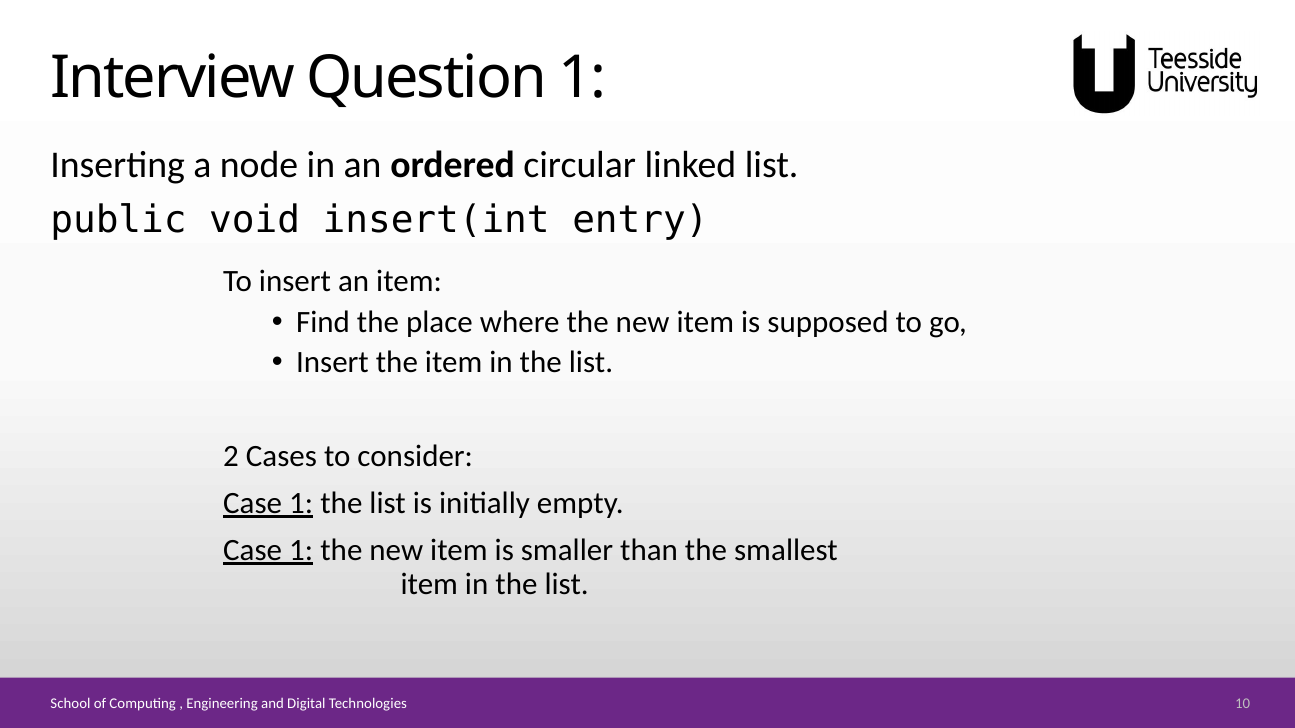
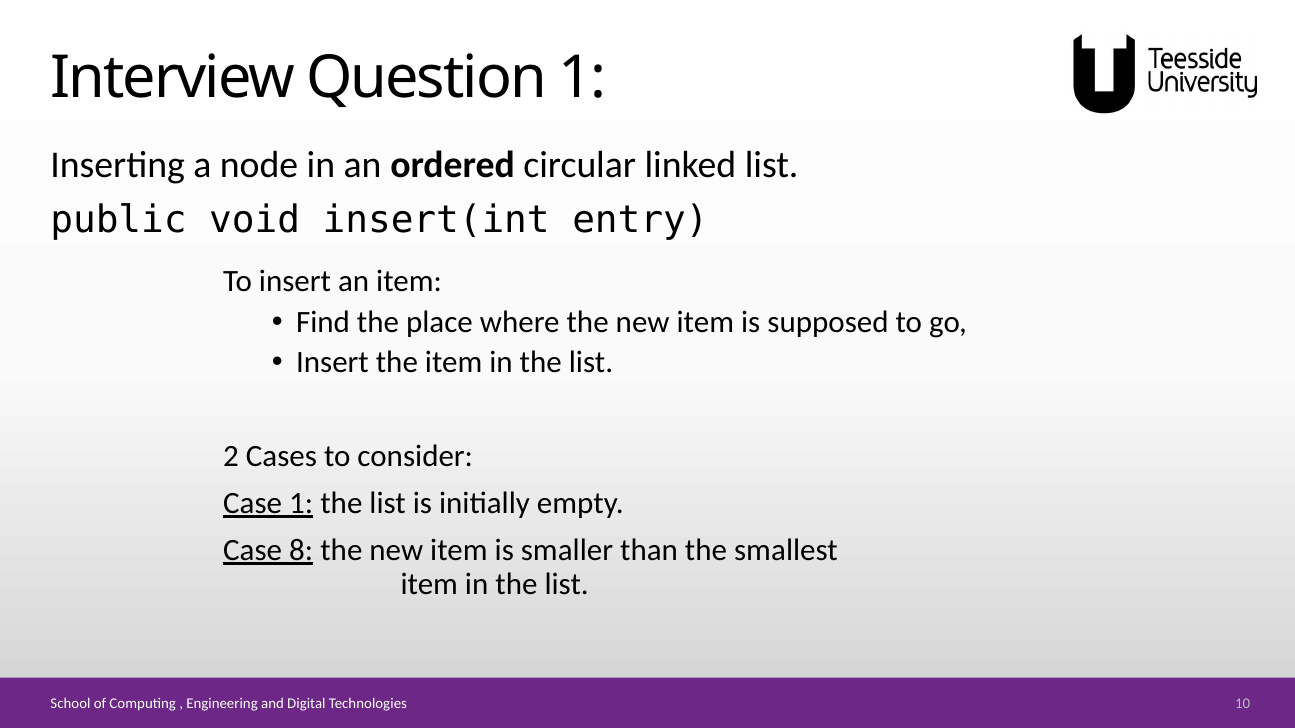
1 at (301, 551): 1 -> 8
